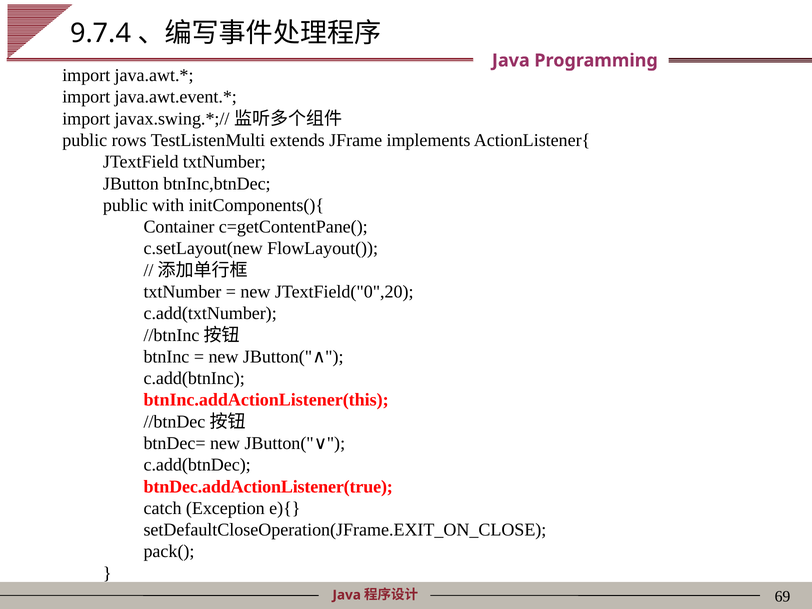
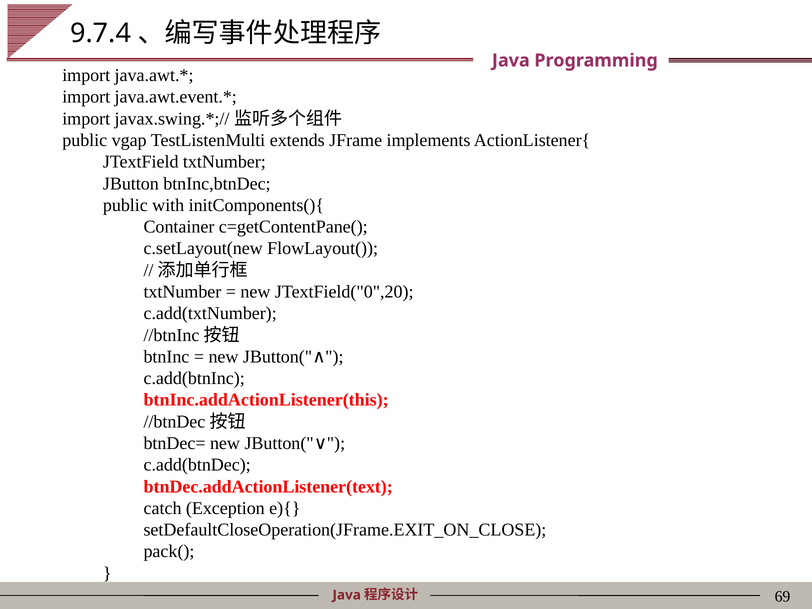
rows: rows -> vgap
btnDec.addActionListener(true: btnDec.addActionListener(true -> btnDec.addActionListener(text
